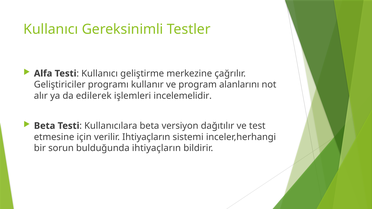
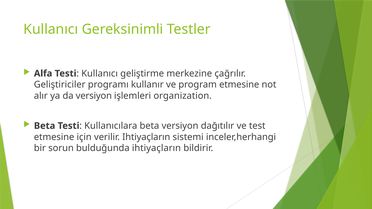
program alanlarını: alanlarını -> etmesine
da edilerek: edilerek -> versiyon
incelemelidir: incelemelidir -> organization
